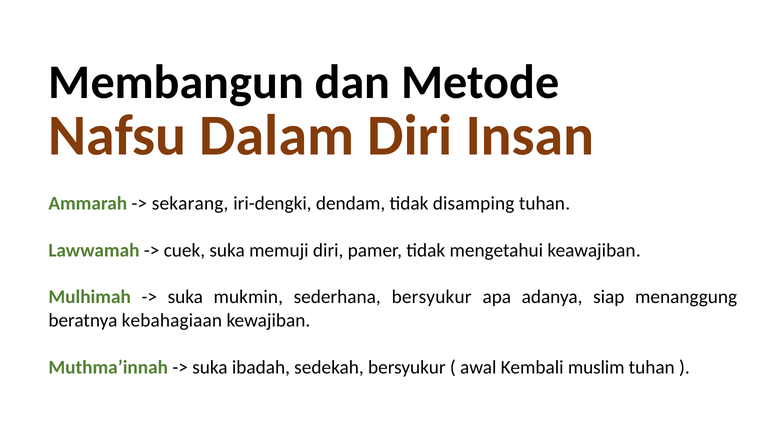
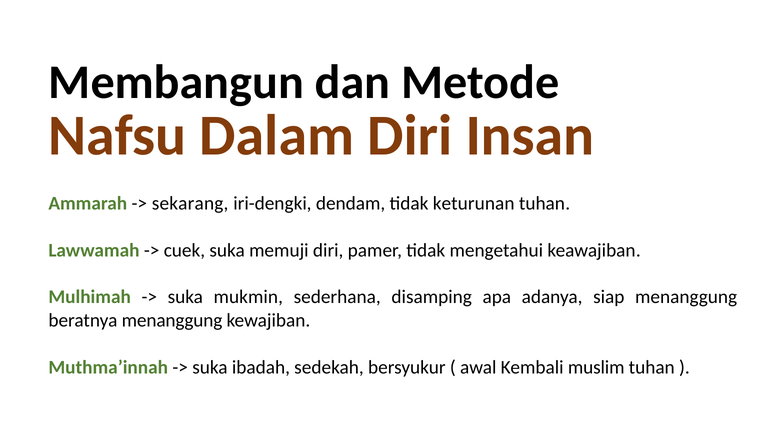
disamping: disamping -> keturunan
sederhana bersyukur: bersyukur -> disamping
beratnya kebahagiaan: kebahagiaan -> menanggung
